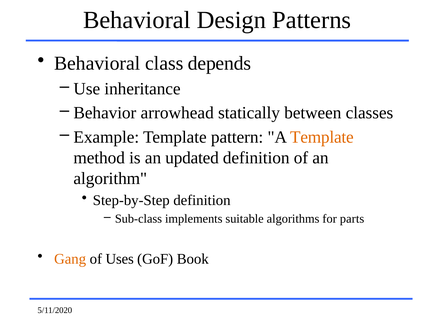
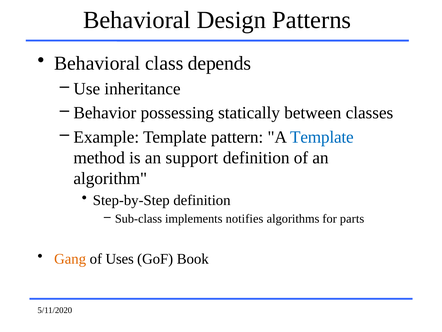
arrowhead: arrowhead -> possessing
Template at (322, 137) colour: orange -> blue
updated: updated -> support
suitable: suitable -> notifies
